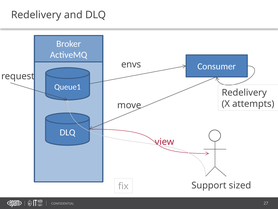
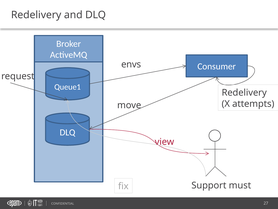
sized: sized -> must
